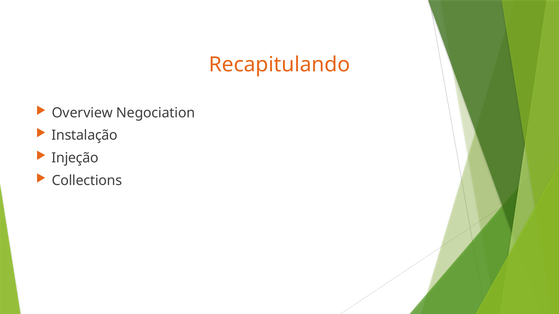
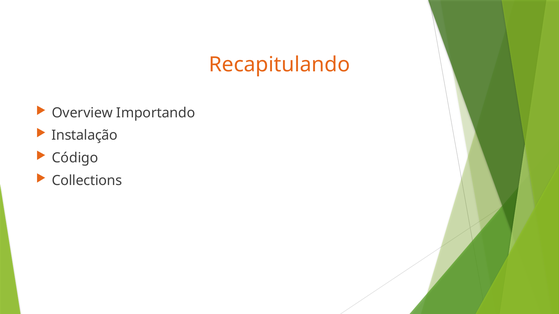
Negociation: Negociation -> Importando
Injeção: Injeção -> Código
